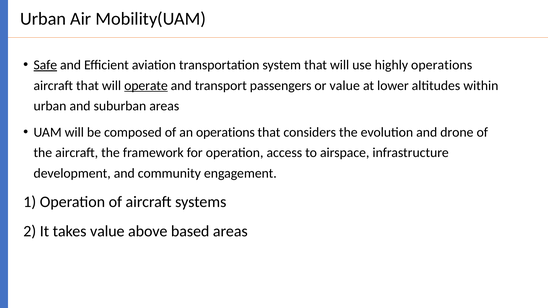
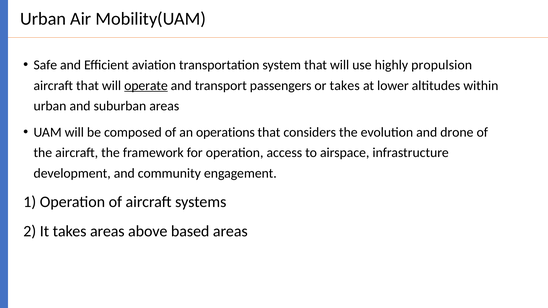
Safe underline: present -> none
highly operations: operations -> propulsion
or value: value -> takes
takes value: value -> areas
